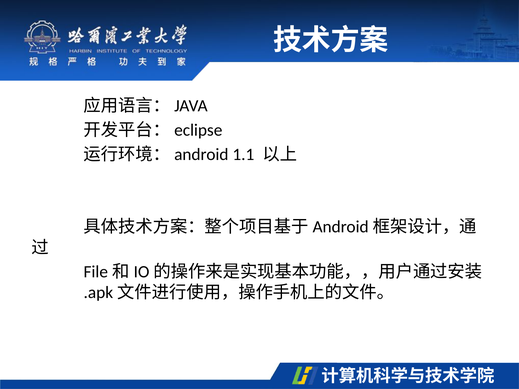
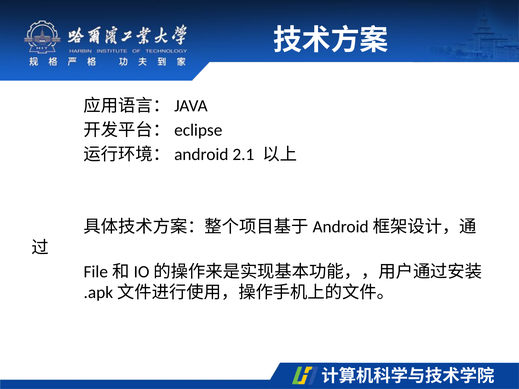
1.1: 1.1 -> 2.1
